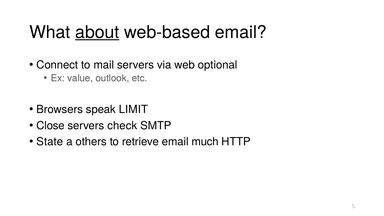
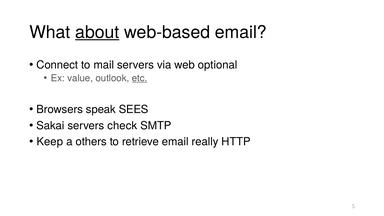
etc underline: none -> present
LIMIT: LIMIT -> SEES
Close: Close -> Sakai
State: State -> Keep
much: much -> really
